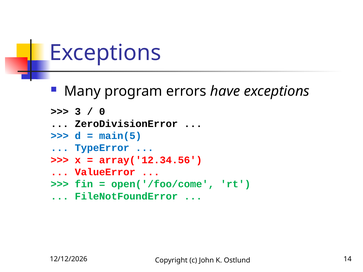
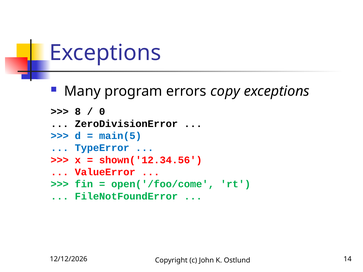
have: have -> copy
3: 3 -> 8
array('12.34.56: array('12.34.56 -> shown('12.34.56
